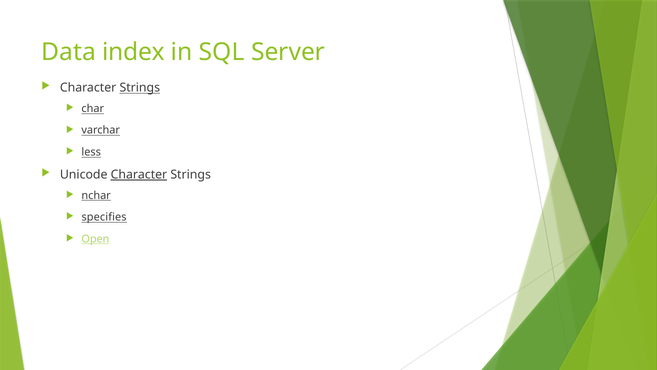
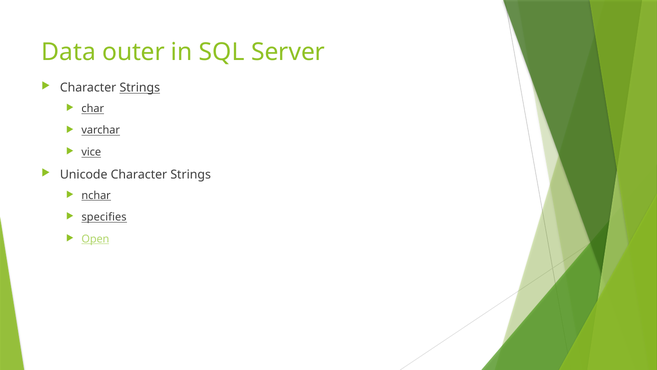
index: index -> outer
less: less -> vice
Character at (139, 175) underline: present -> none
